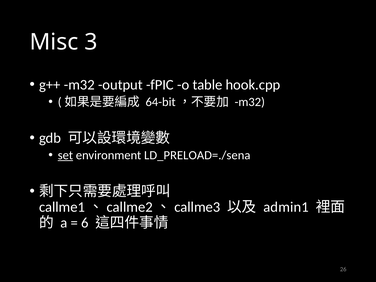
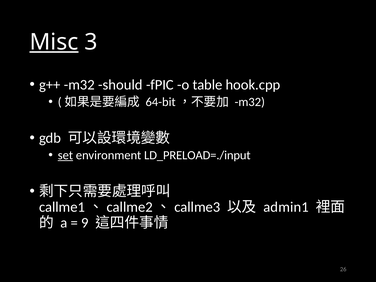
Misc underline: none -> present
output: output -> should
LD_PRELOAD=./sena: LD_PRELOAD=./sena -> LD_PRELOAD=./input
6: 6 -> 9
